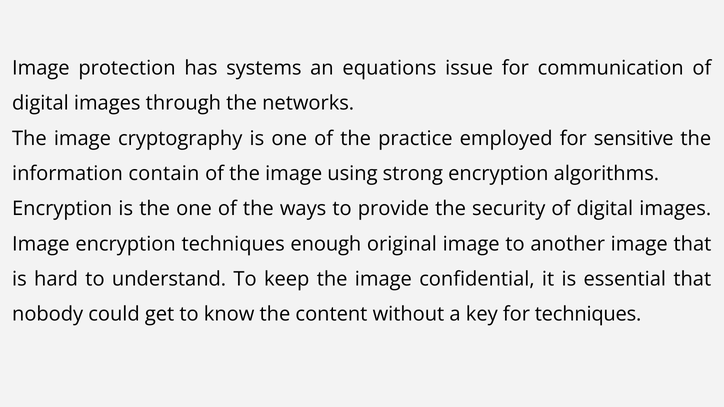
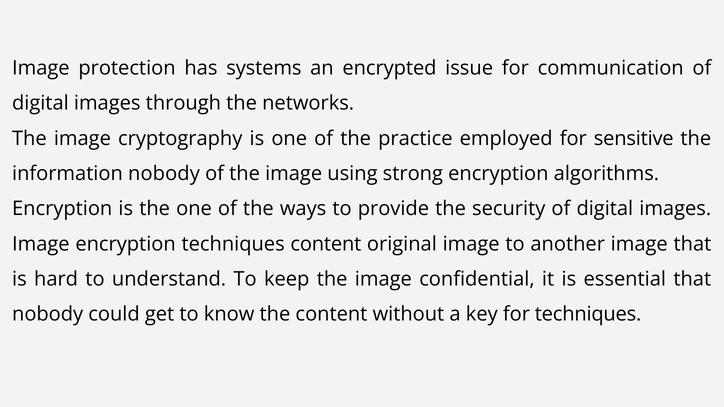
equations: equations -> encrypted
information contain: contain -> nobody
techniques enough: enough -> content
